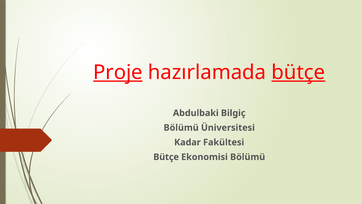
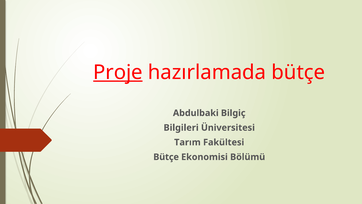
bütçe at (298, 72) underline: present -> none
Bölümü at (181, 127): Bölümü -> Bilgileri
Kadar: Kadar -> Tarım
